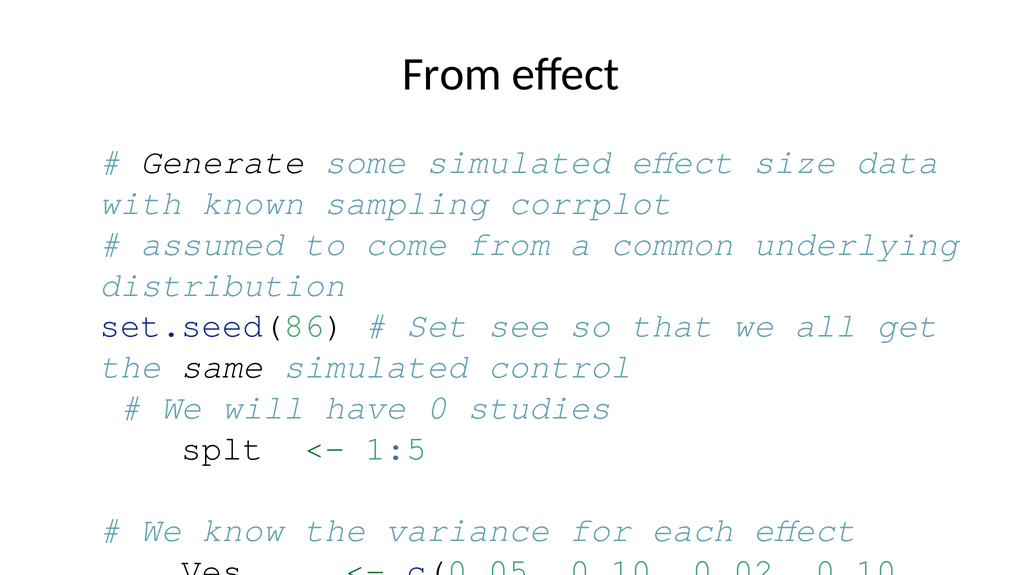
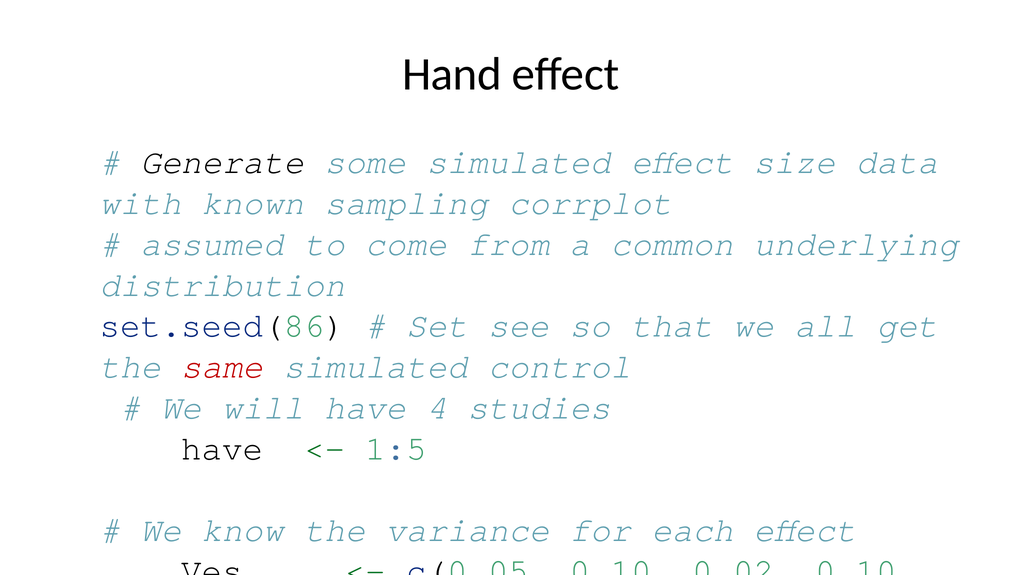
From at (452, 74): From -> Hand
same colour: black -> red
0: 0 -> 4
splt at (222, 448): splt -> have
